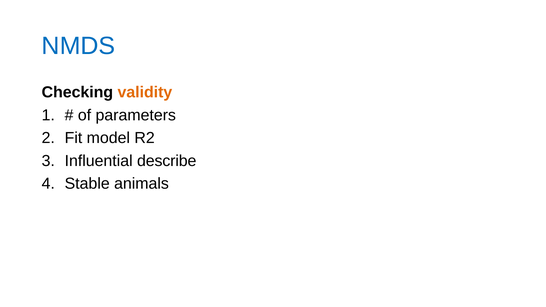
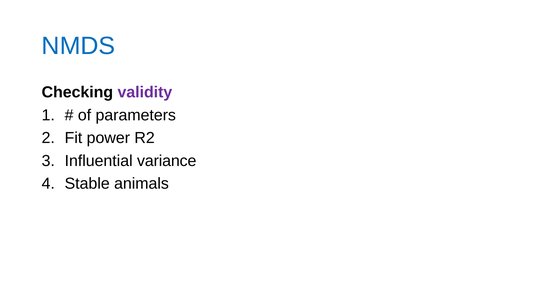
validity colour: orange -> purple
model: model -> power
describe: describe -> variance
